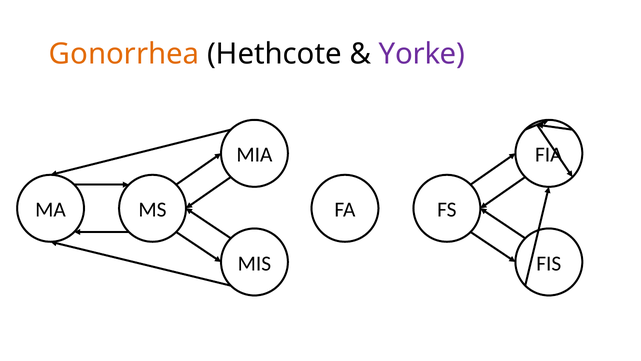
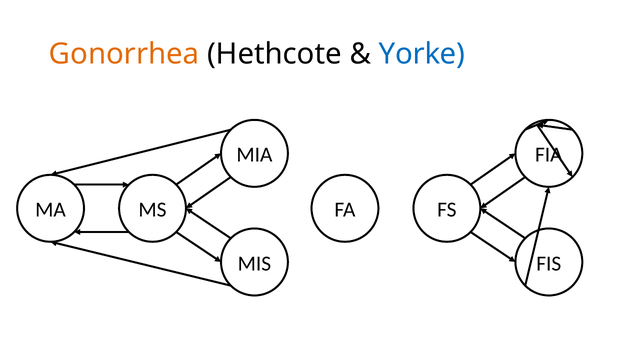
Yorke colour: purple -> blue
